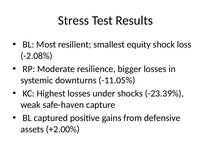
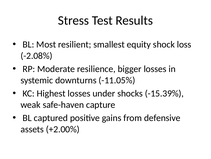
-23.39%: -23.39% -> -15.39%
